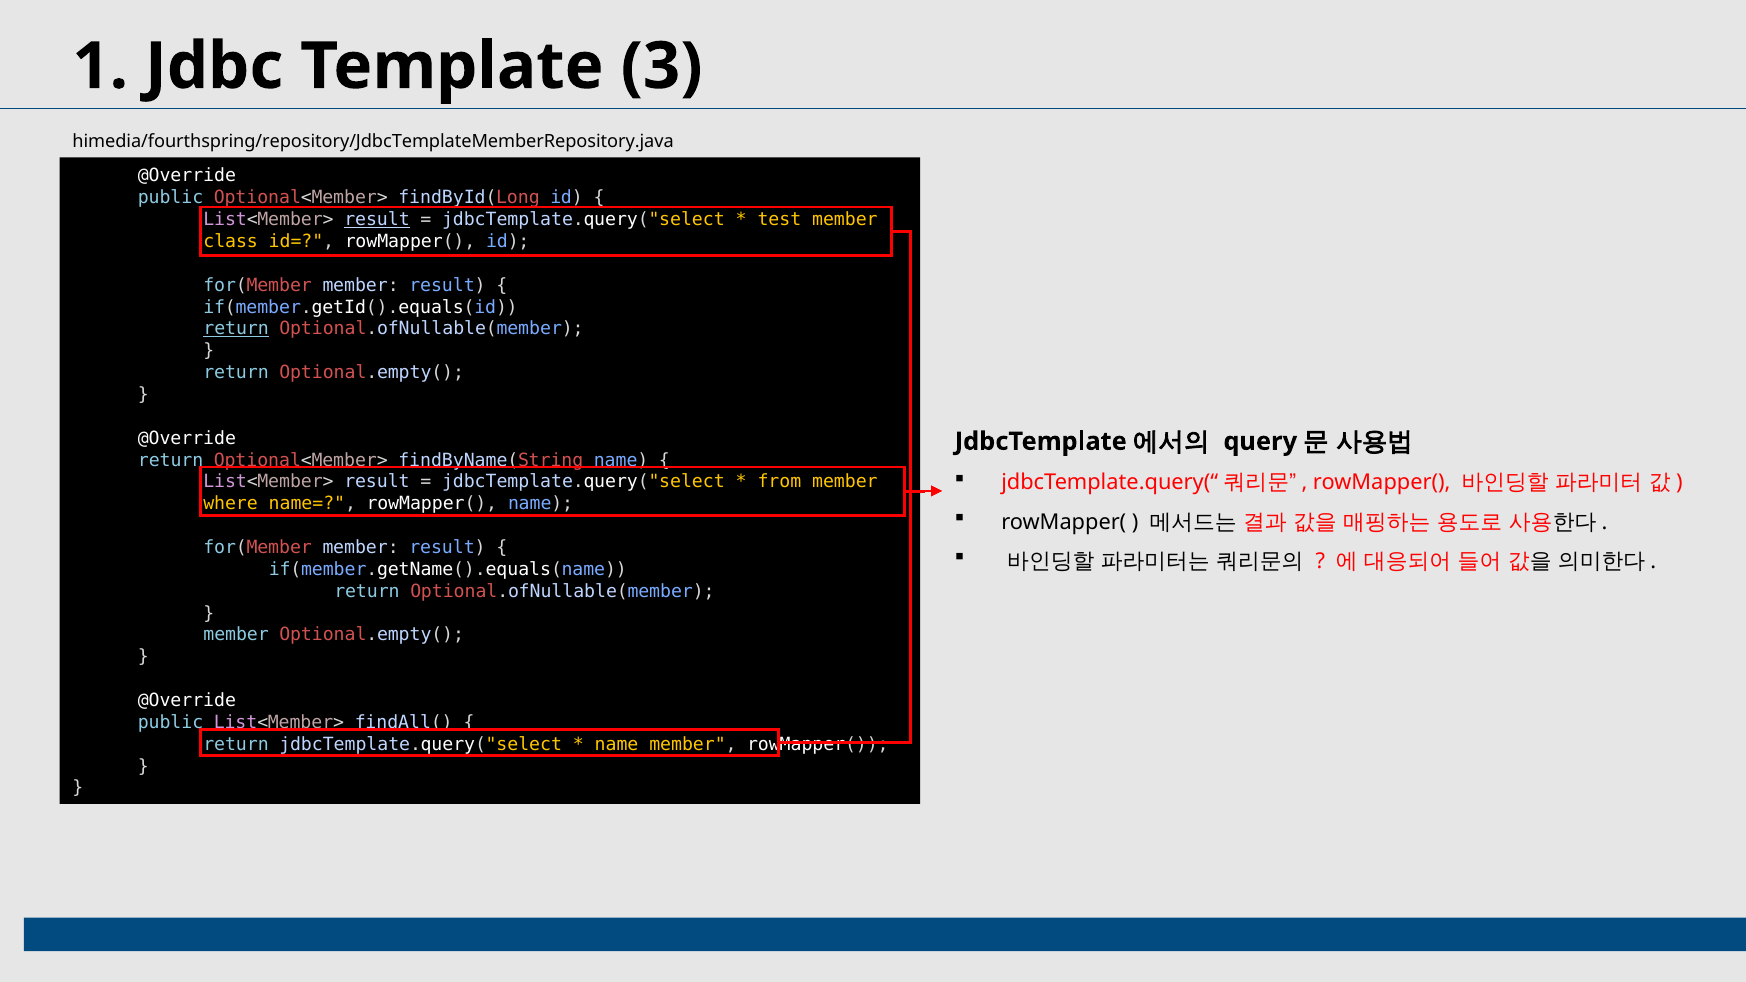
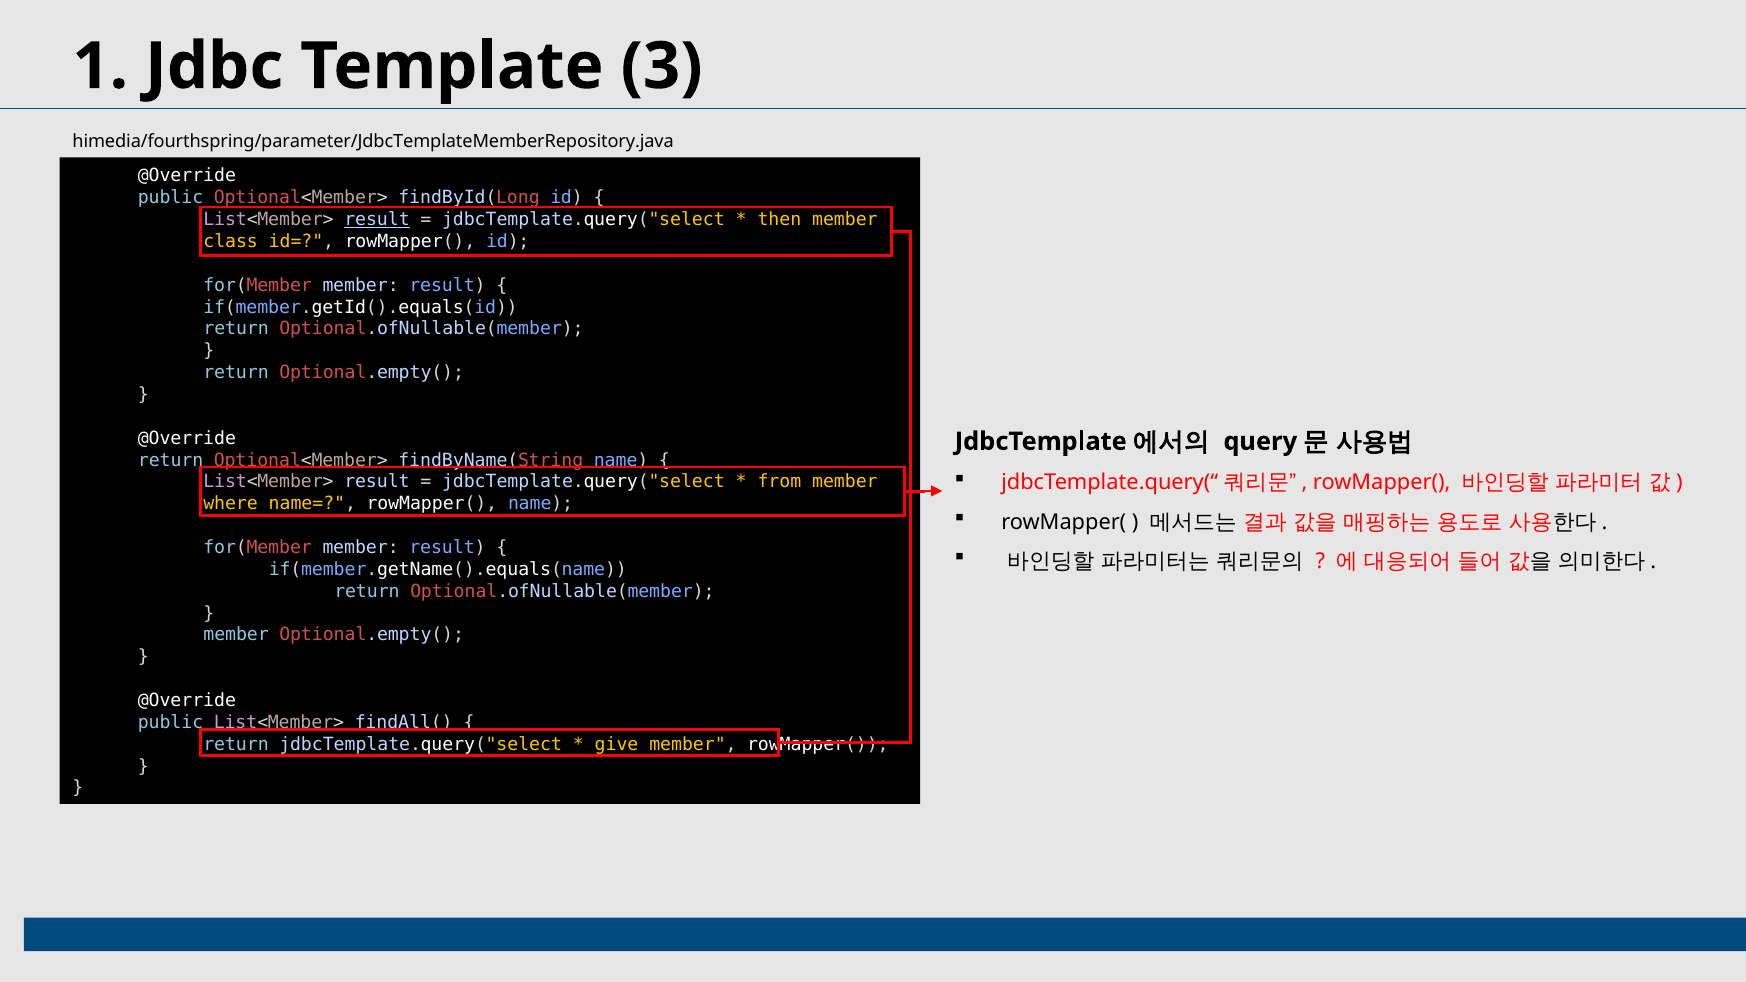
himedia/fourthspring/repository/JdbcTemplateMemberRepository.java: himedia/fourthspring/repository/JdbcTemplateMemberRepository.java -> himedia/fourthspring/parameter/JdbcTemplateMemberRepository.java
test: test -> then
return at (236, 329) underline: present -> none
name at (617, 744): name -> give
